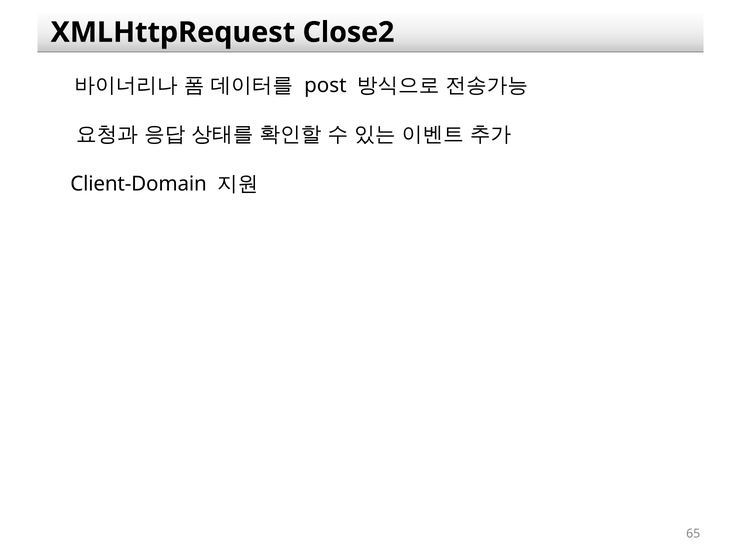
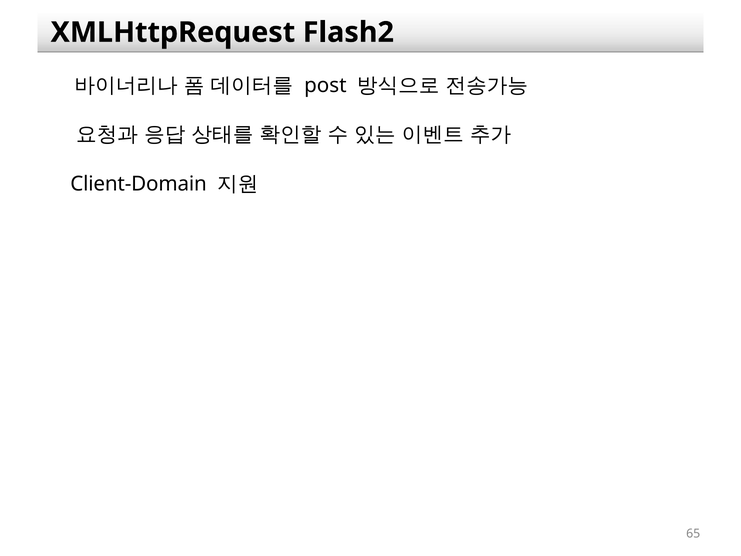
Close2: Close2 -> Flash2
